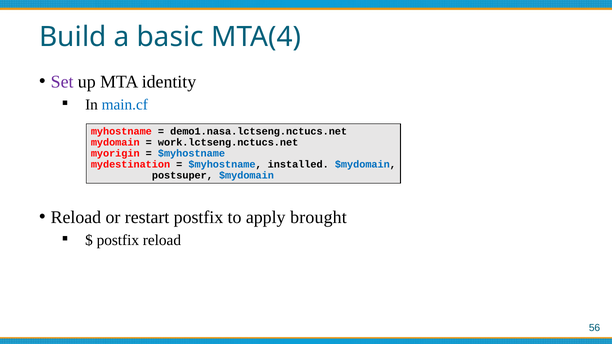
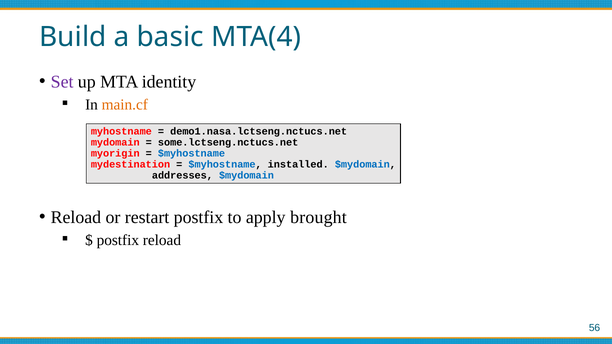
main.cf colour: blue -> orange
work.lctseng.nctucs.net: work.lctseng.nctucs.net -> some.lctseng.nctucs.net
postsuper: postsuper -> addresses
